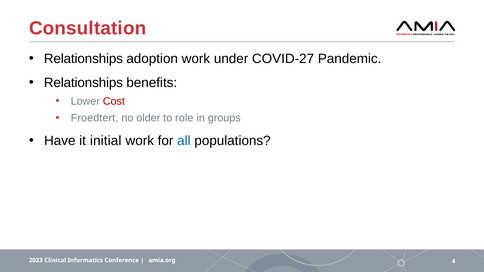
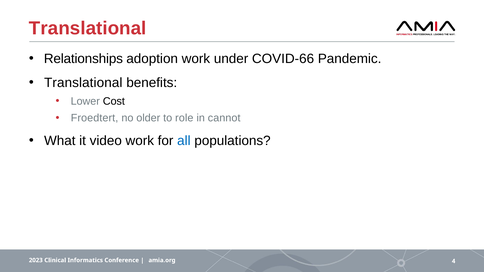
Consultation at (88, 28): Consultation -> Translational
COVID-27: COVID-27 -> COVID-66
Relationships at (83, 83): Relationships -> Translational
Cost colour: red -> black
groups: groups -> cannot
Have: Have -> What
initial: initial -> video
